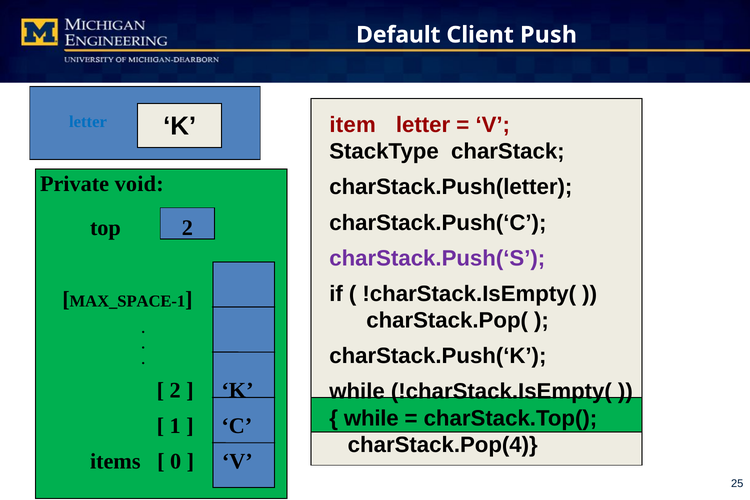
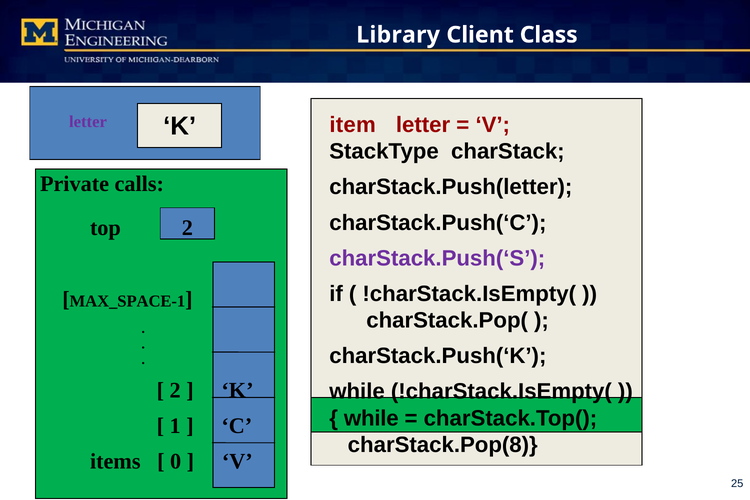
Default: Default -> Library
Push: Push -> Class
letter at (88, 122) colour: blue -> purple
void: void -> calls
charStack.Pop(4: charStack.Pop(4 -> charStack.Pop(8
